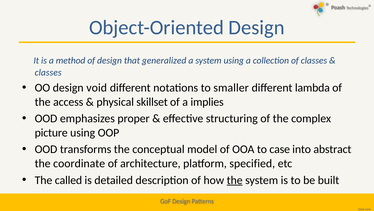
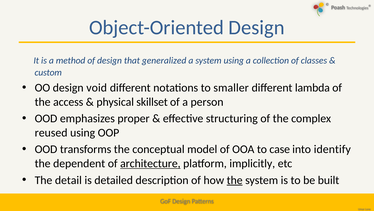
classes at (48, 72): classes -> custom
implies: implies -> person
picture: picture -> reused
abstract: abstract -> identify
coordinate: coordinate -> dependent
architecture underline: none -> present
specified: specified -> implicitly
called: called -> detail
